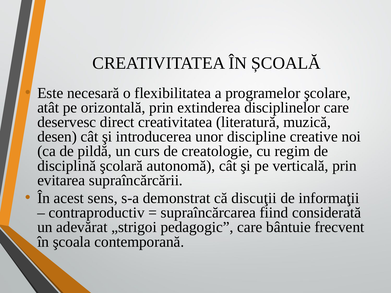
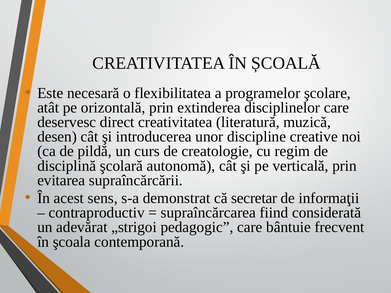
discuţii: discuţii -> secretar
